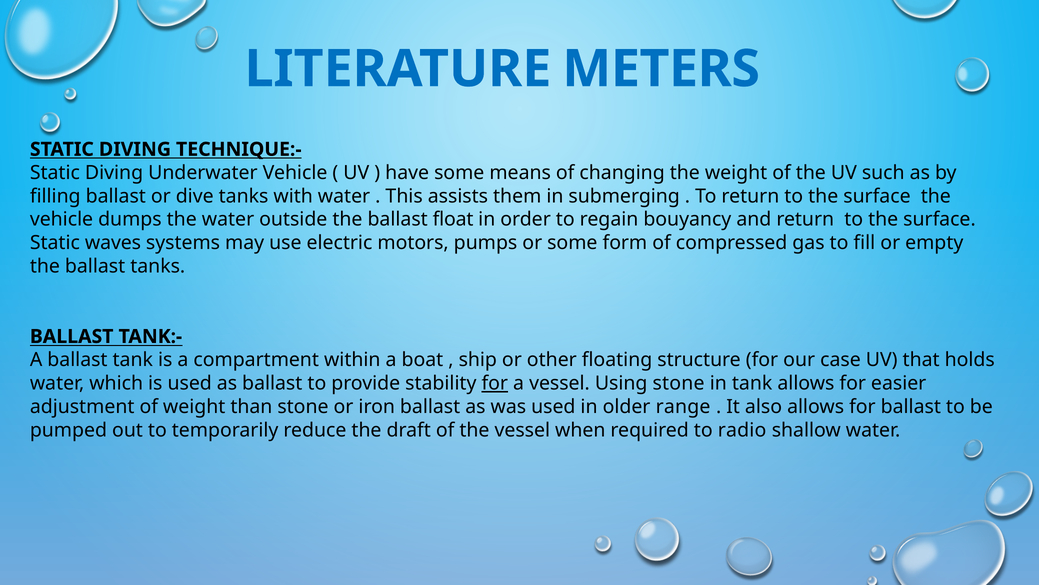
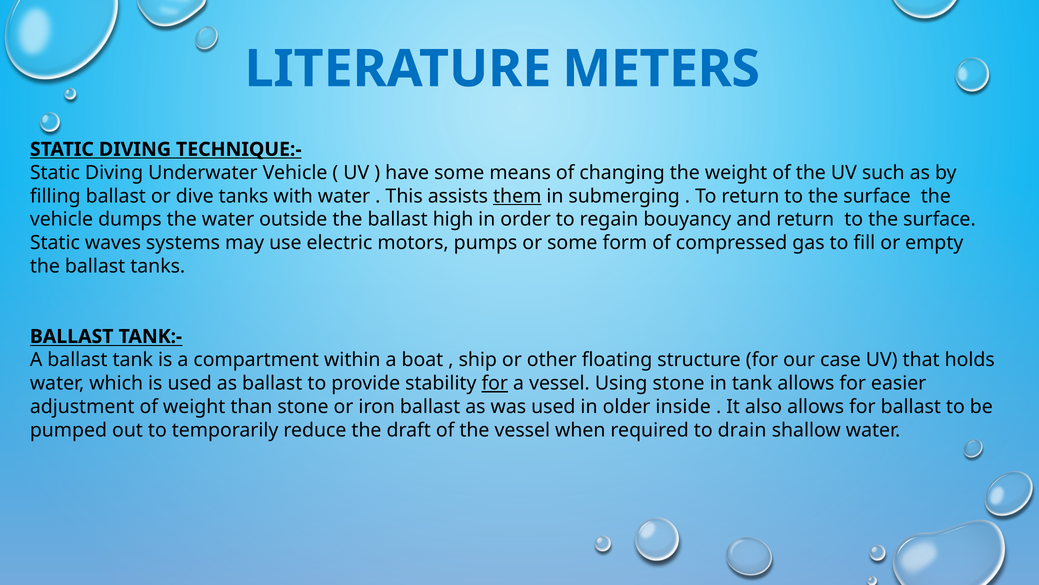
them underline: none -> present
float: float -> high
range: range -> inside
radio: radio -> drain
